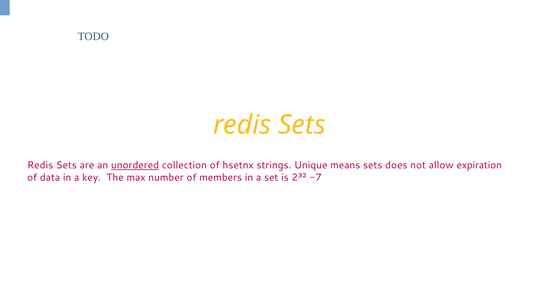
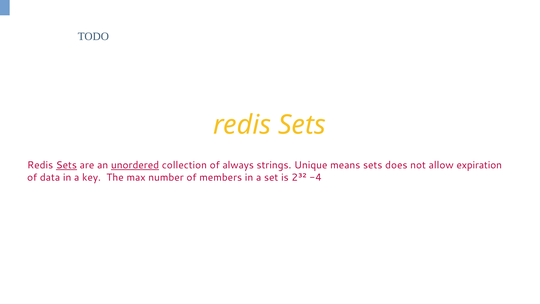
Sets at (66, 165) underline: none -> present
hsetnx: hsetnx -> always
-7: -7 -> -4
